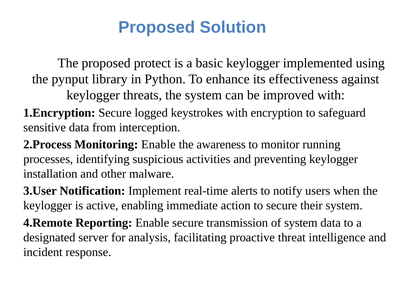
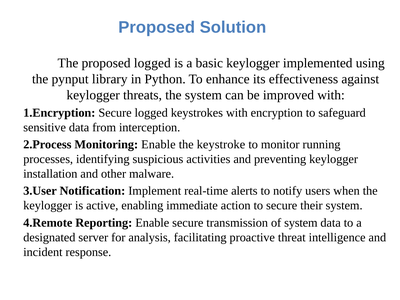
proposed protect: protect -> logged
awareness: awareness -> keystroke
